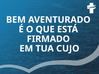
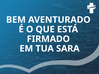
CUJO: CUJO -> SARA
